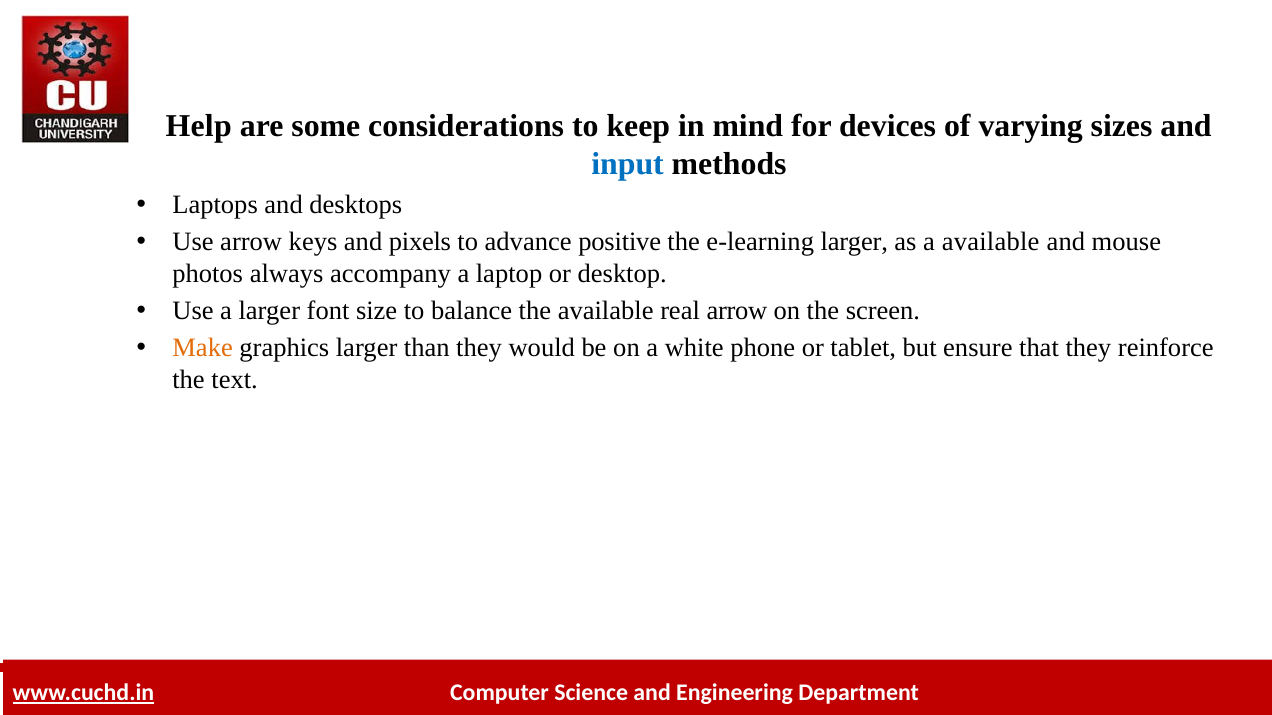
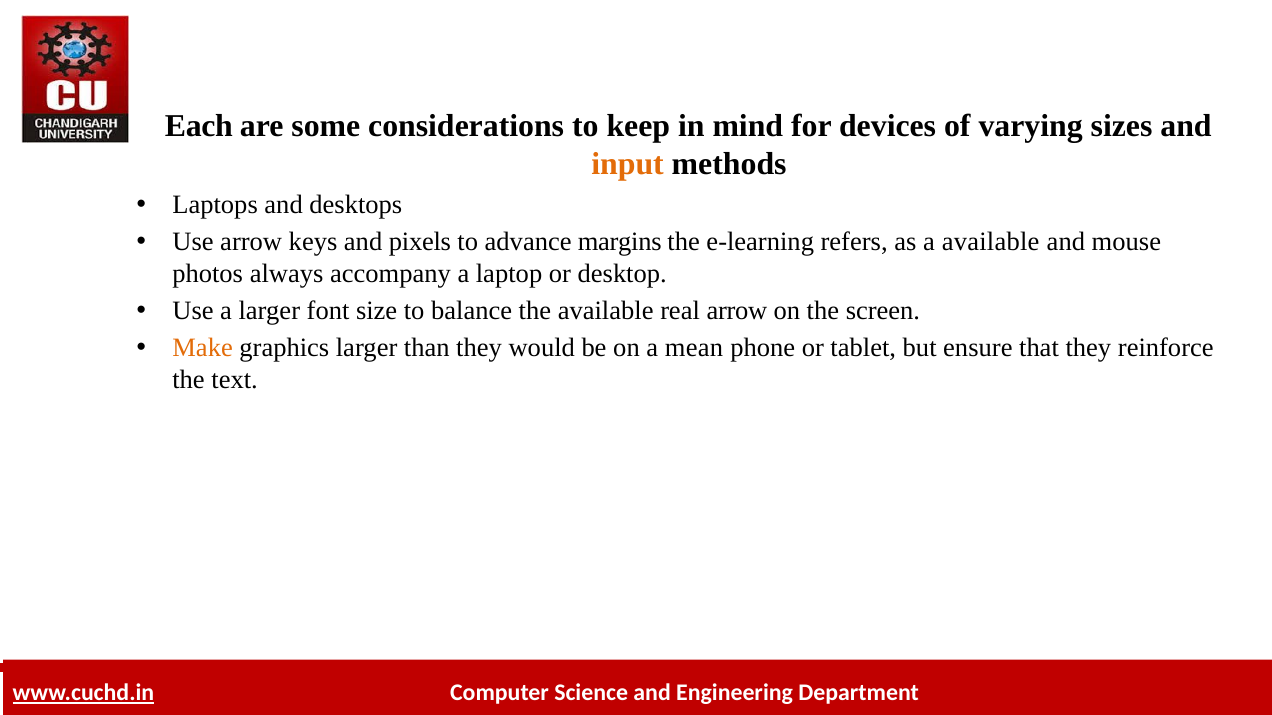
Help: Help -> Each
input colour: blue -> orange
positive: positive -> margins
e-learning larger: larger -> refers
white: white -> mean
